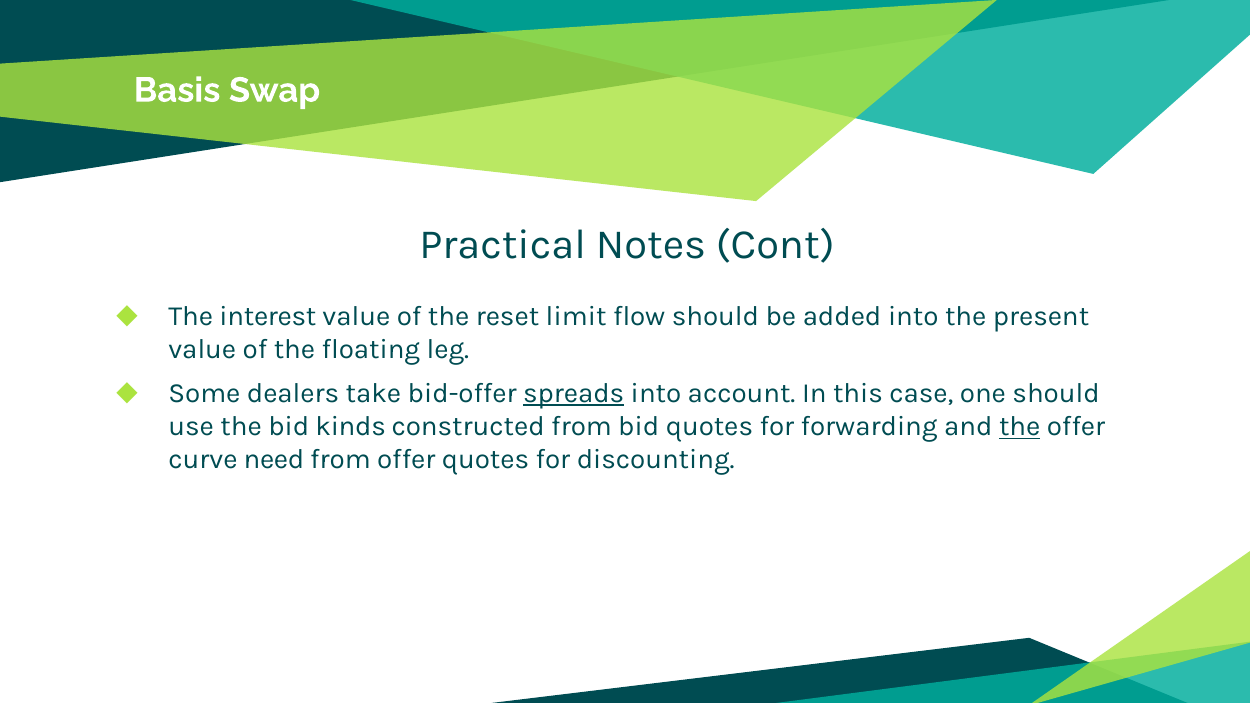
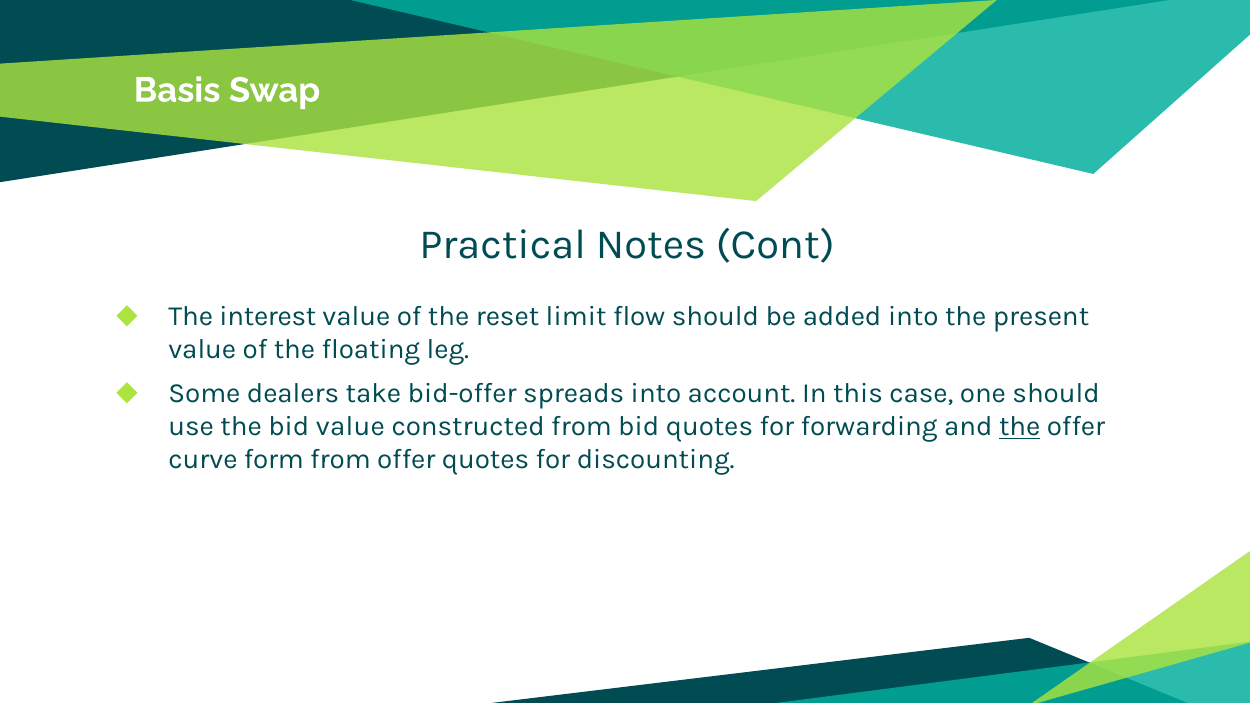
spreads underline: present -> none
bid kinds: kinds -> value
need: need -> form
